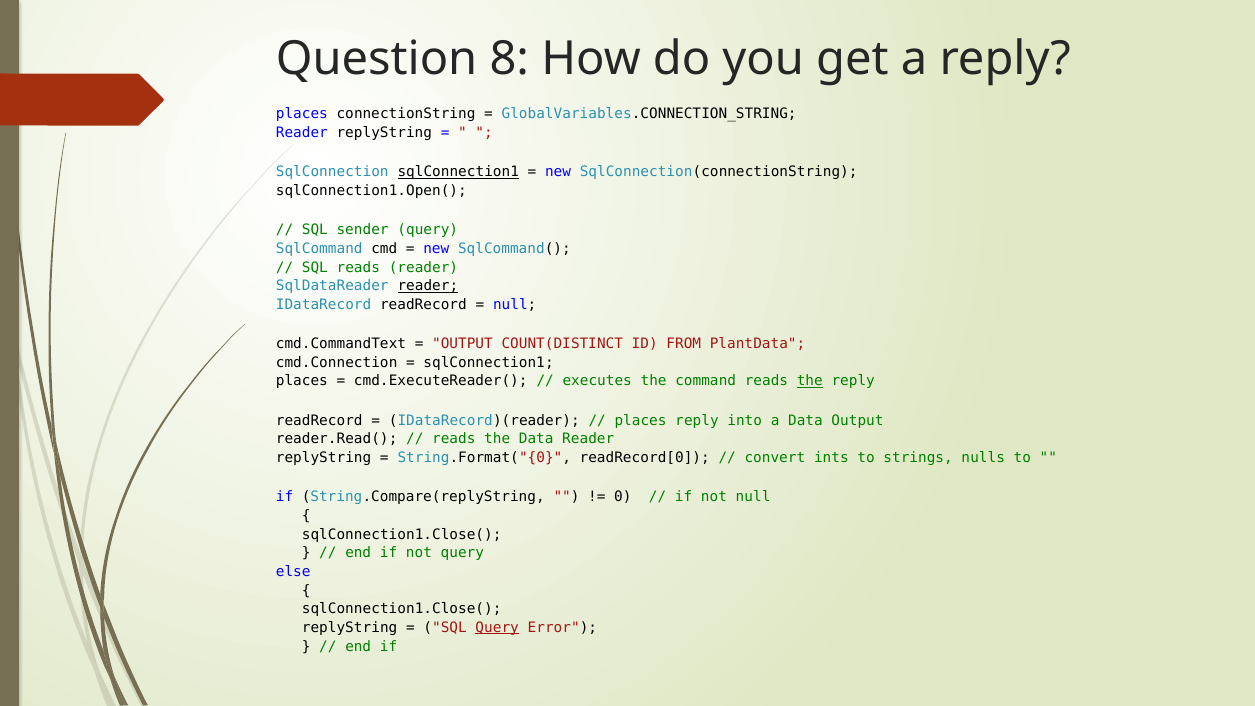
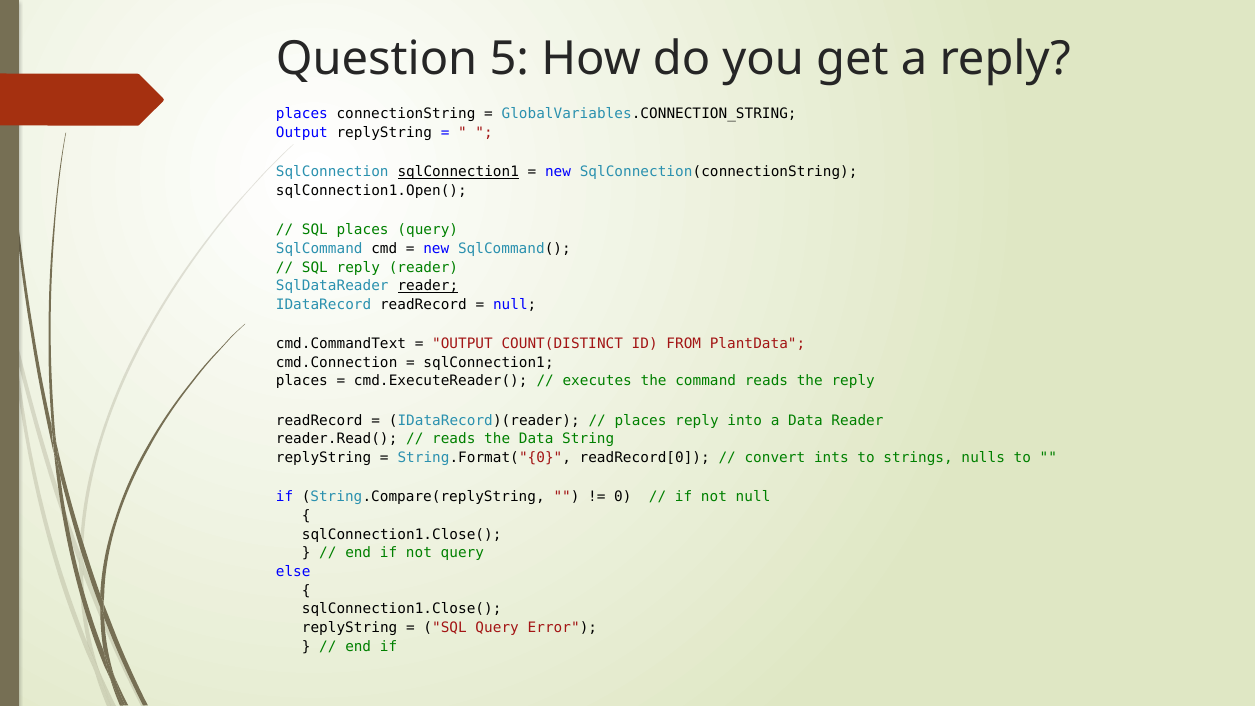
8: 8 -> 5
Reader at (302, 133): Reader -> Output
SQL sender: sender -> places
SQL reads: reads -> reply
the at (810, 381) underline: present -> none
Data Output: Output -> Reader
Data Reader: Reader -> String
Query at (497, 628) underline: present -> none
